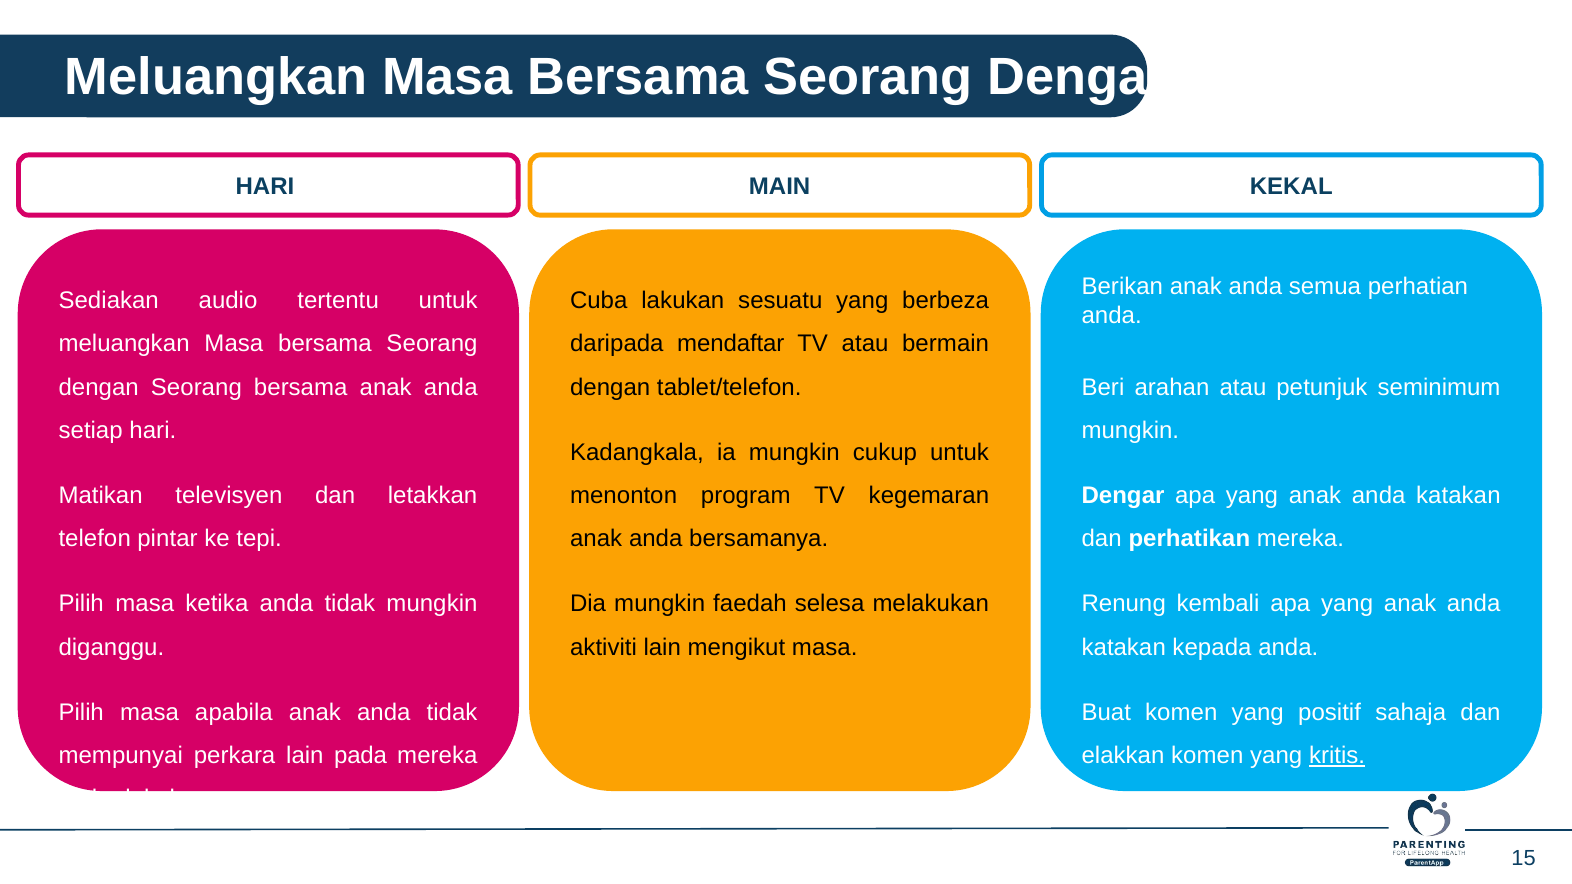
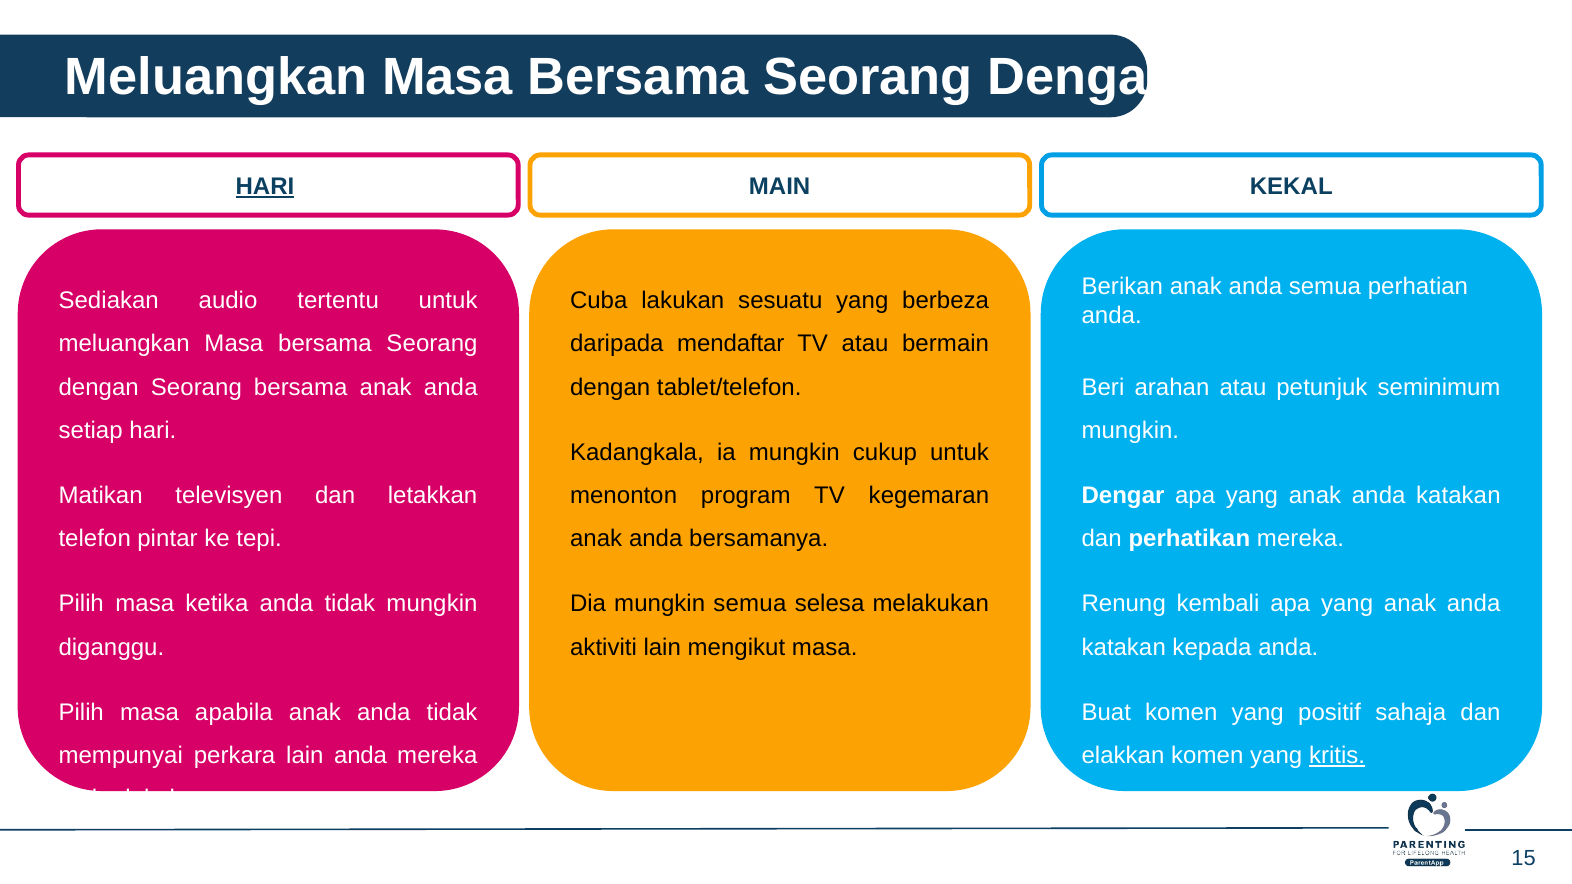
HARI at (265, 187) underline: none -> present
mungkin faedah: faedah -> semua
lain pada: pada -> anda
